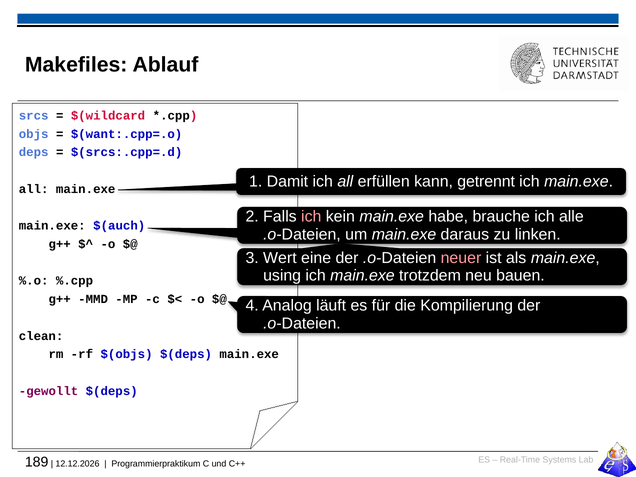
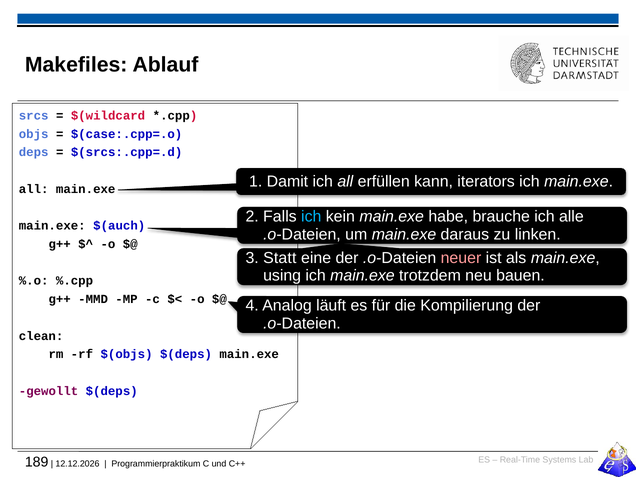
$(want:.cpp=.o: $(want:.cpp=.o -> $(case:.cpp=.o
getrennt: getrennt -> iterators
ich at (311, 217) colour: pink -> light blue
Wert: Wert -> Statt
